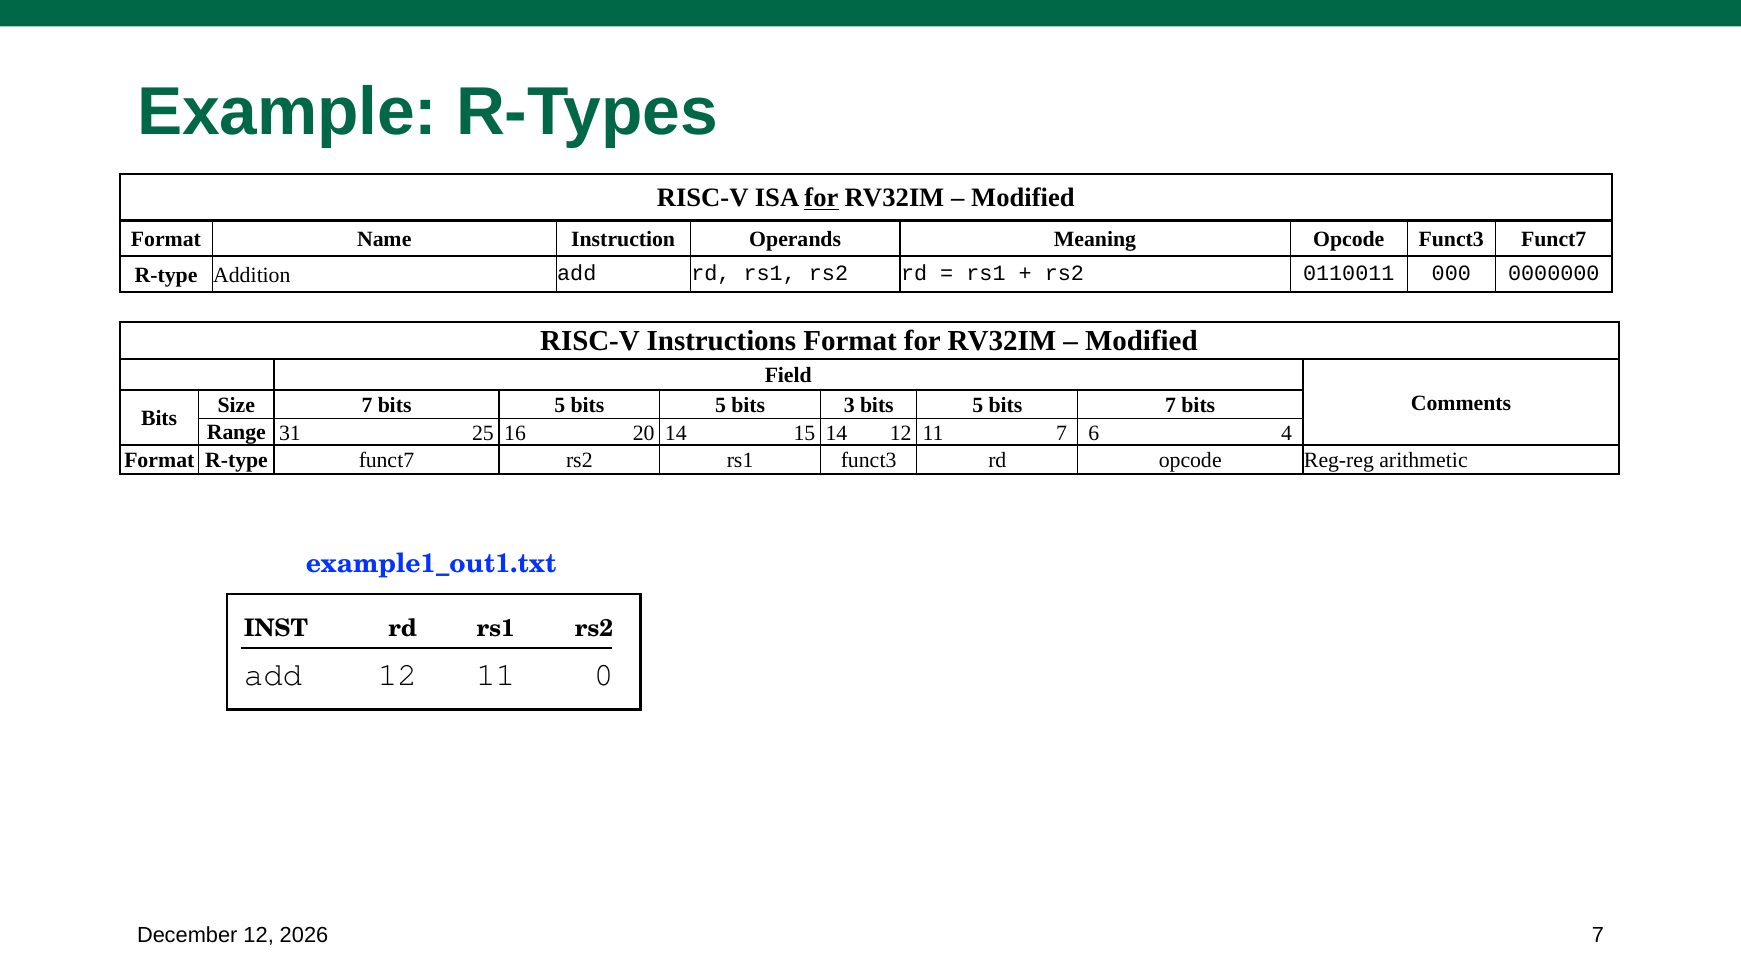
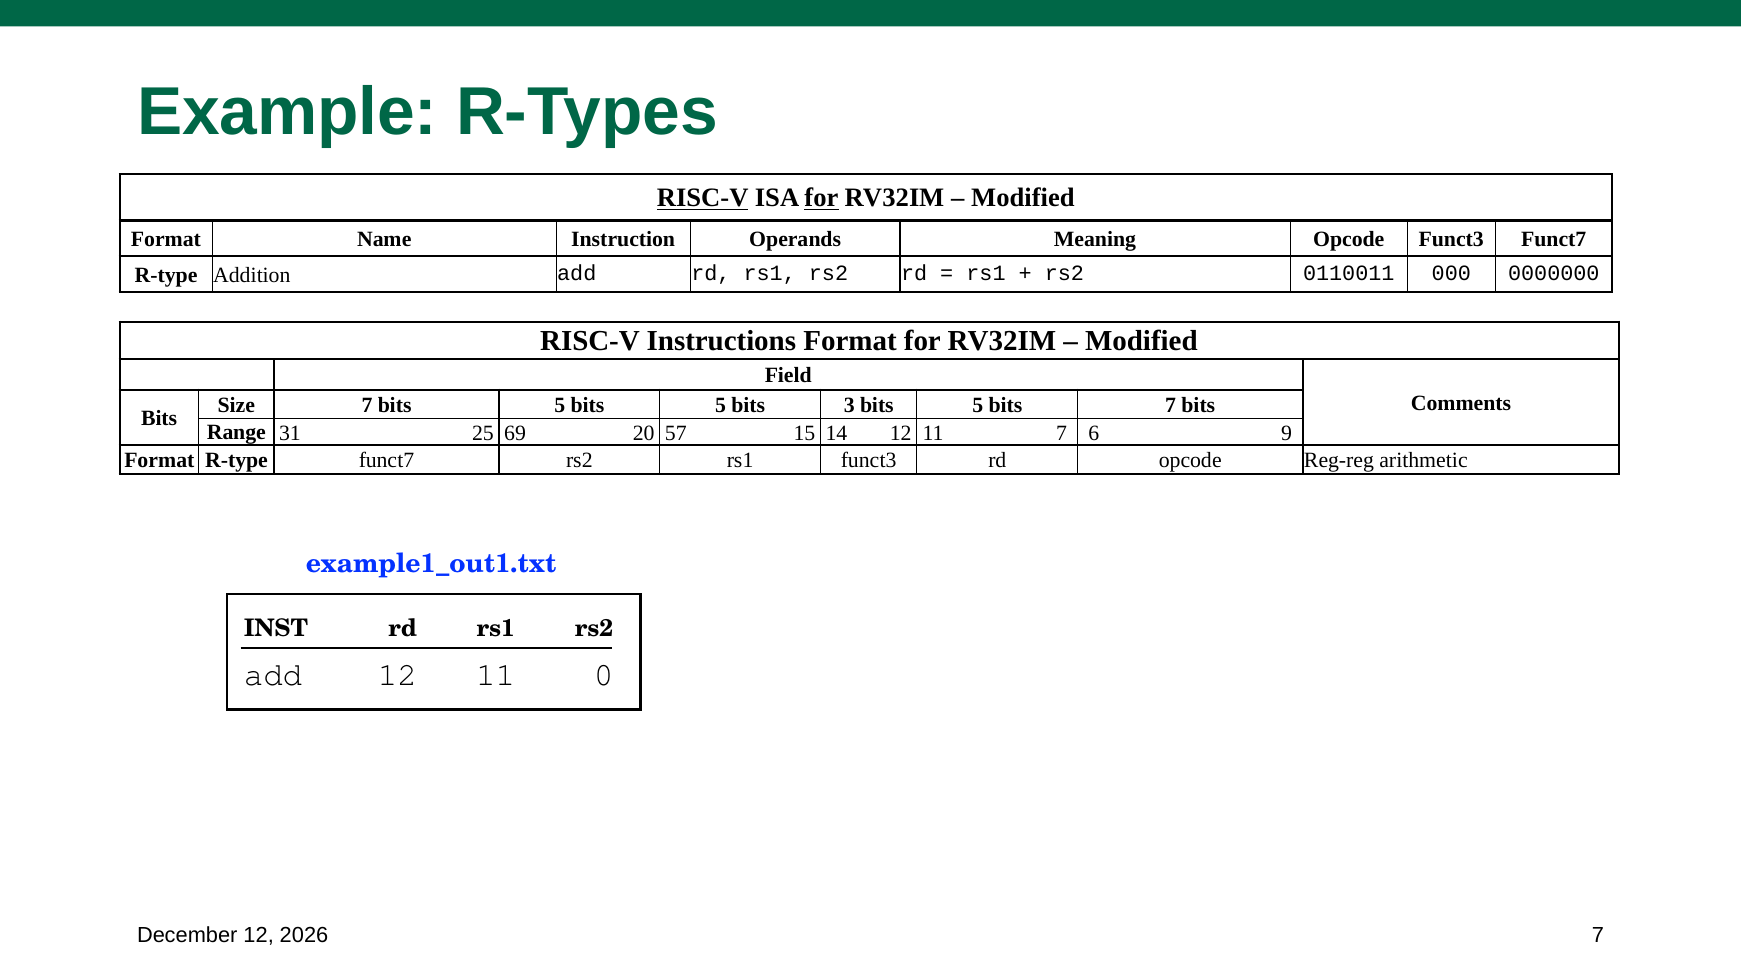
RISC-V at (703, 198) underline: none -> present
16: 16 -> 69
20 14: 14 -> 57
4: 4 -> 9
